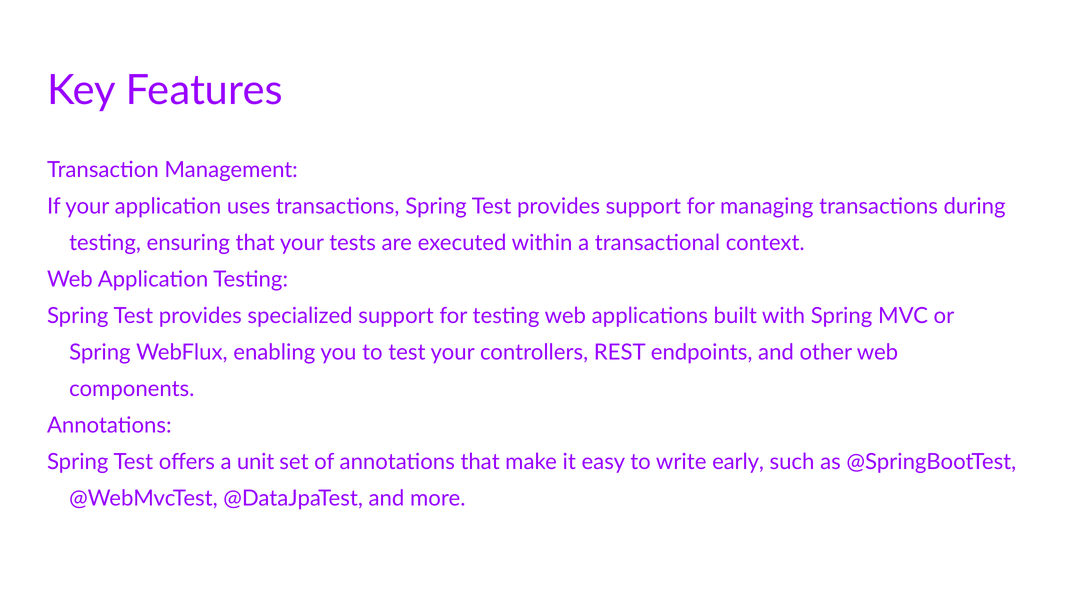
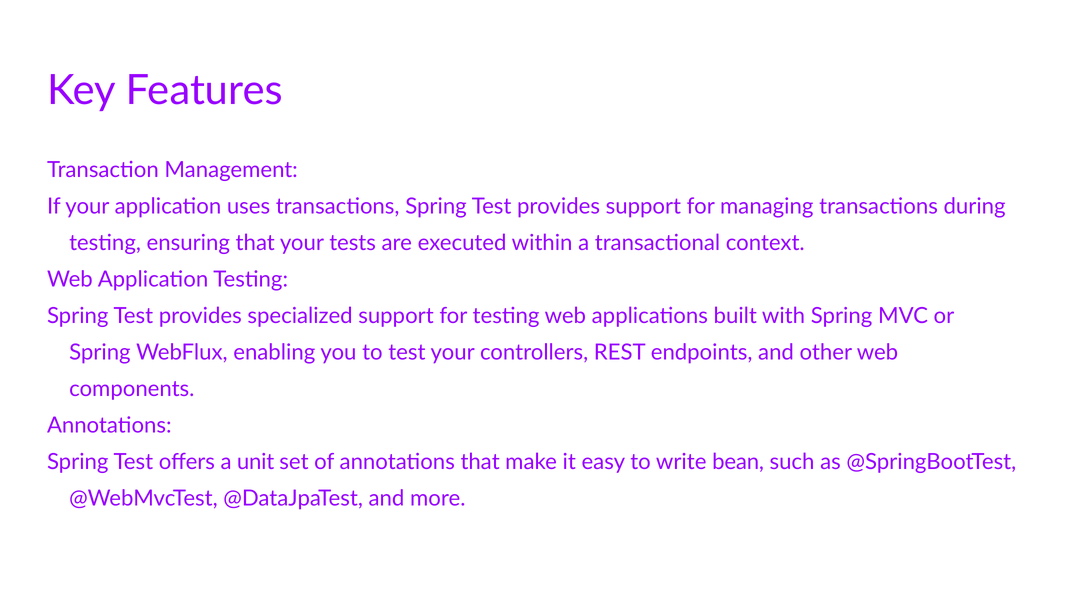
early: early -> bean
